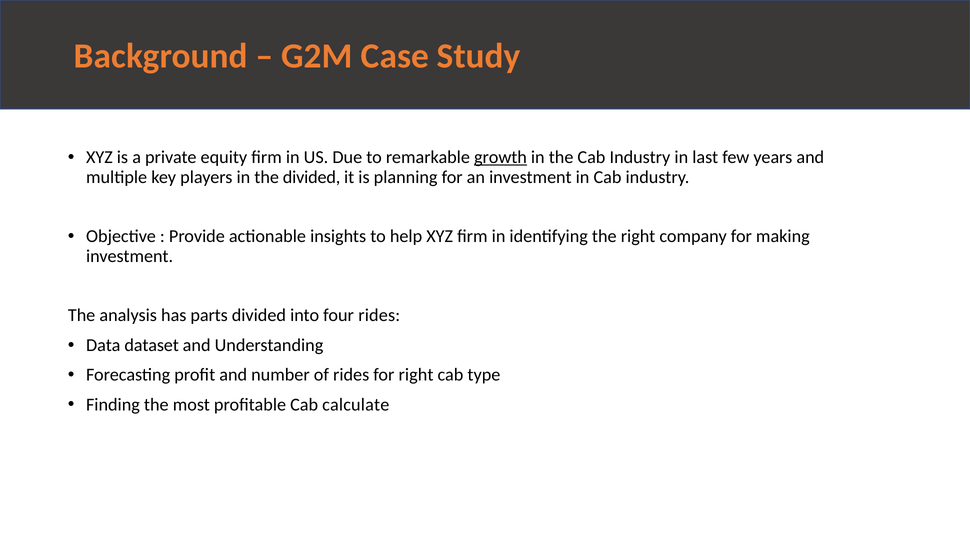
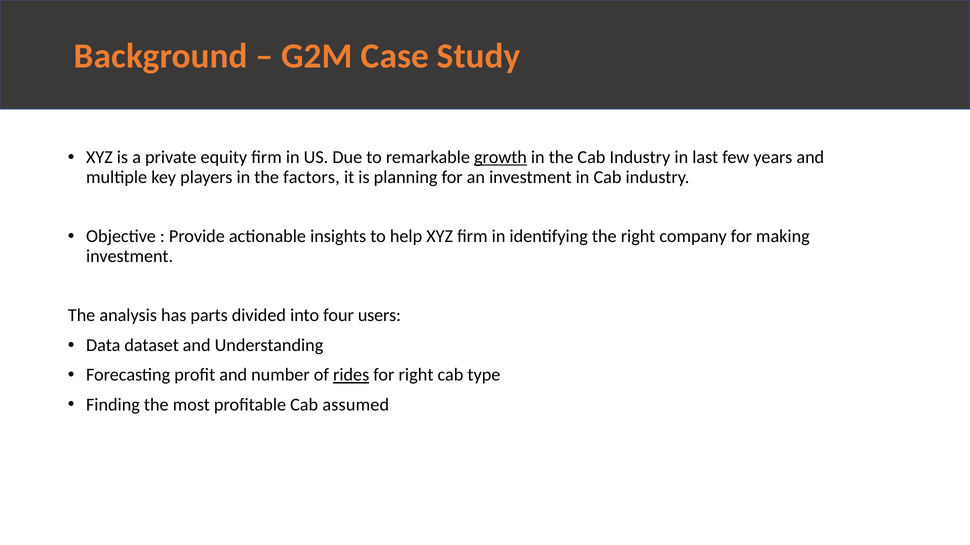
the divided: divided -> factors
four rides: rides -> users
rides at (351, 375) underline: none -> present
calculate: calculate -> assumed
